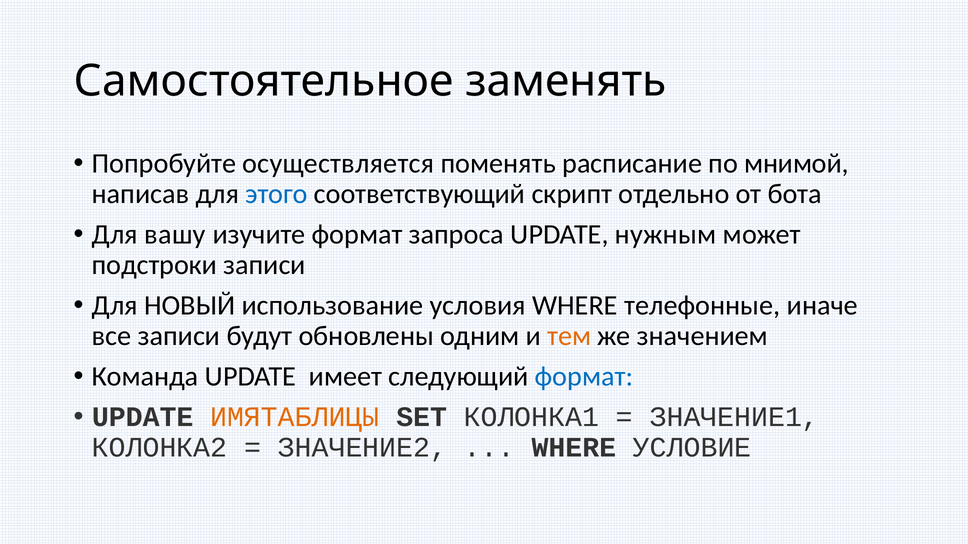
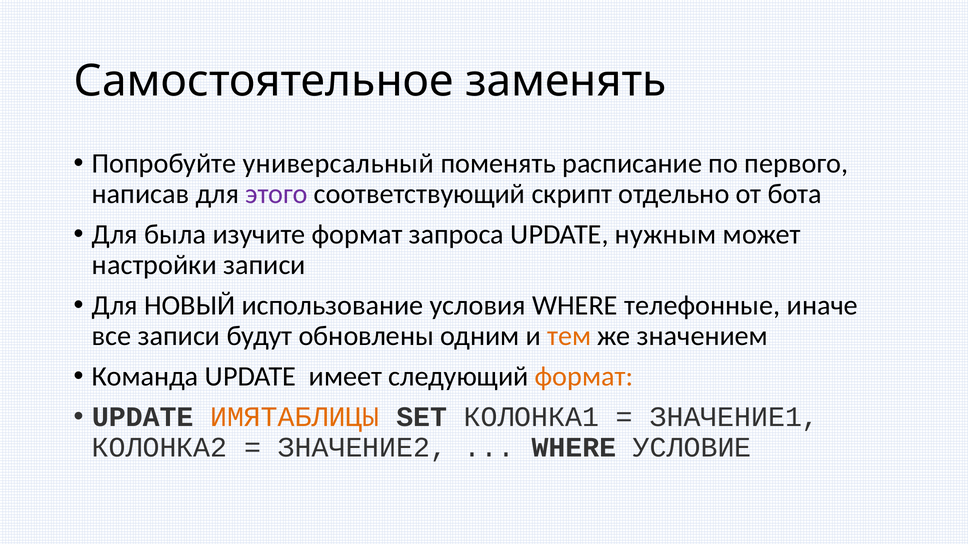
осуществляется: осуществляется -> универсальный
мнимой: мнимой -> первого
этого colour: blue -> purple
вашу: вашу -> была
подстроки: подстроки -> настройки
формат at (584, 377) colour: blue -> orange
